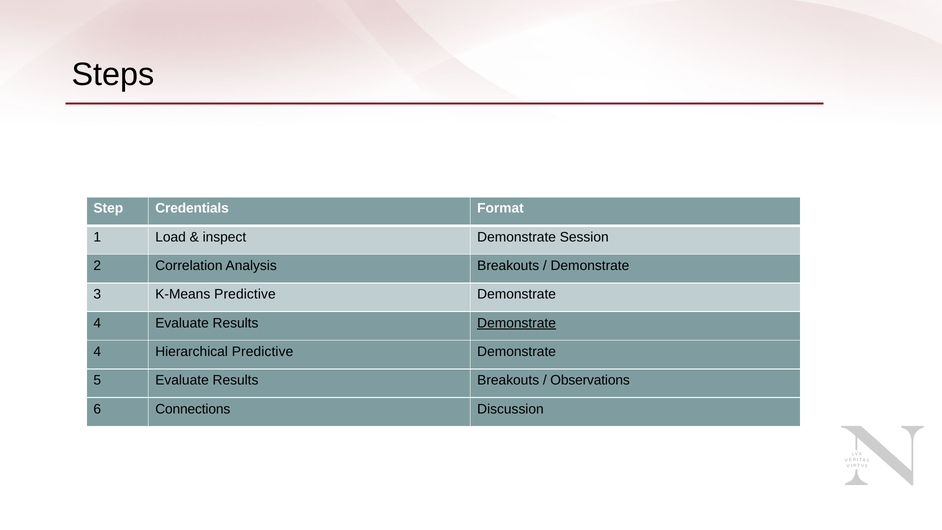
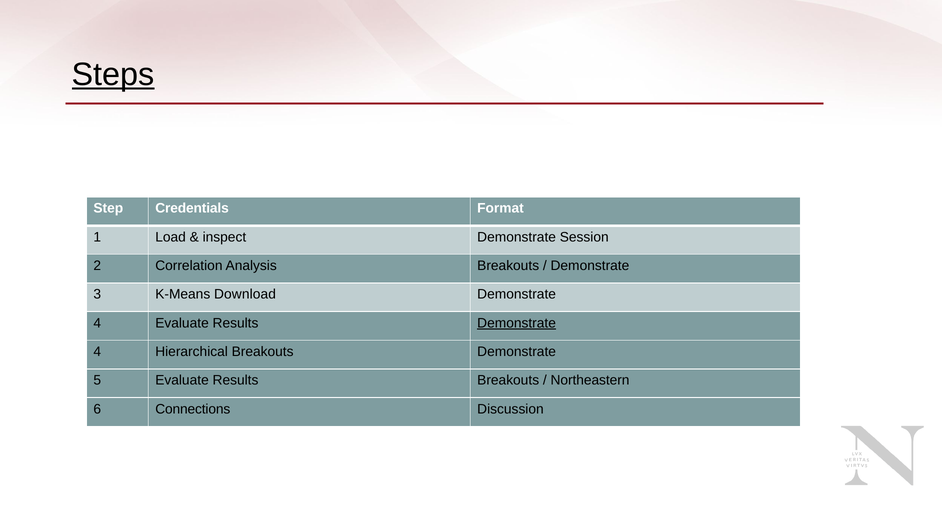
Steps underline: none -> present
K-Means Predictive: Predictive -> Download
Hierarchical Predictive: Predictive -> Breakouts
Observations: Observations -> Northeastern
